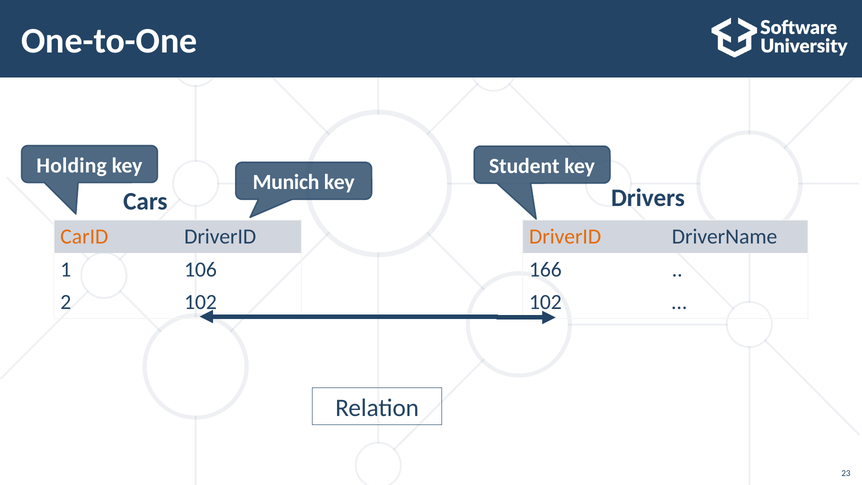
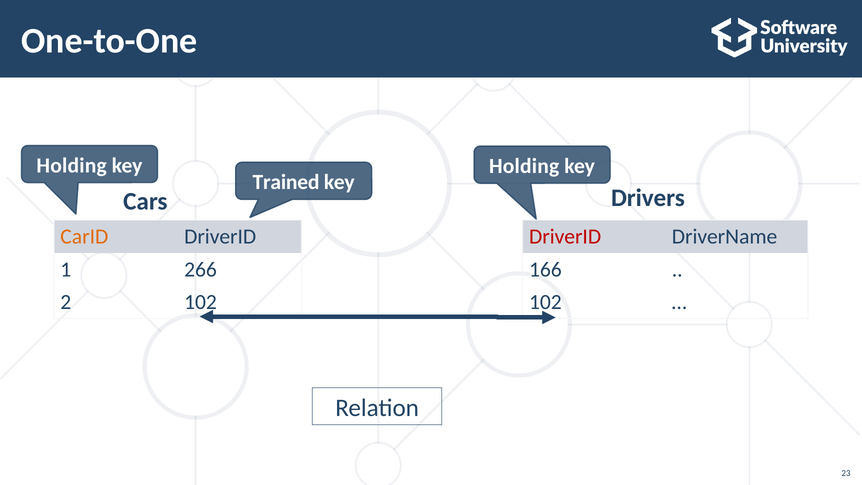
Student at (524, 166): Student -> Holding
Munich: Munich -> Trained
DriverID at (565, 237) colour: orange -> red
106: 106 -> 266
